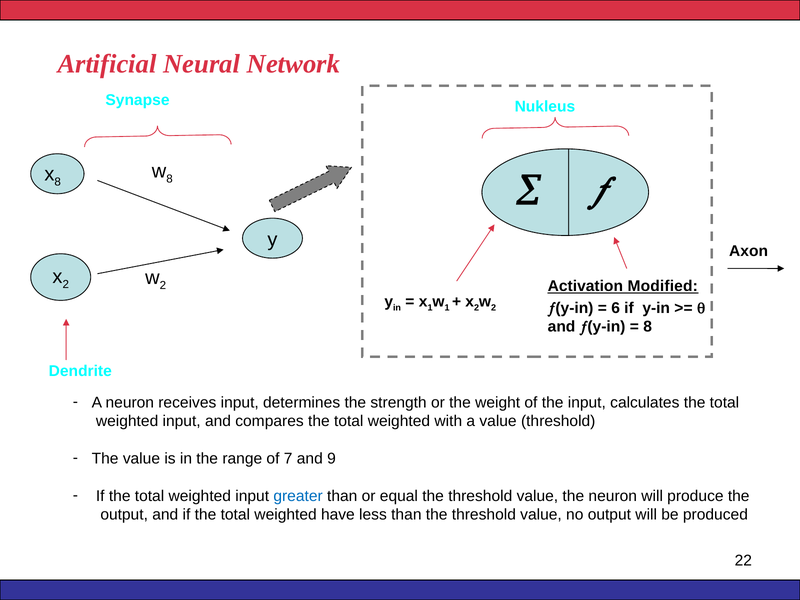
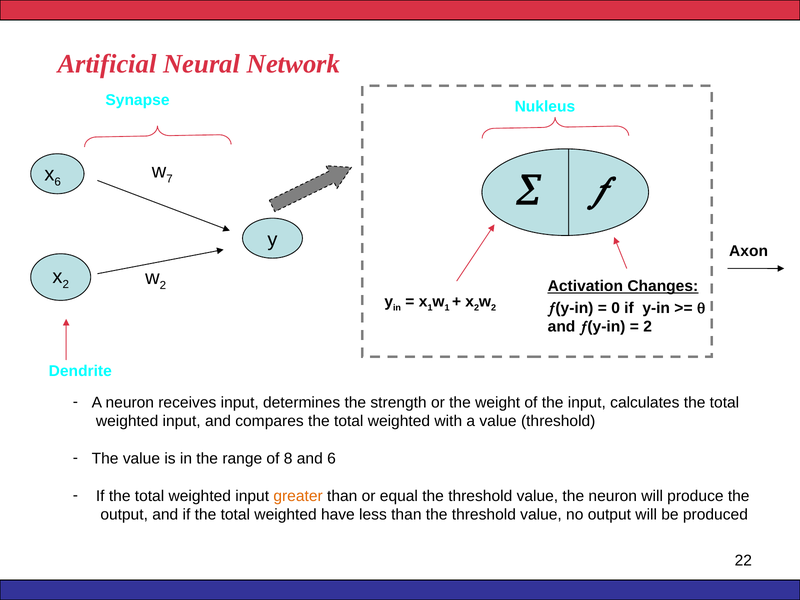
8 at (169, 179): 8 -> 7
8 at (58, 182): 8 -> 6
Modified: Modified -> Changes
6: 6 -> 0
8 at (648, 327): 8 -> 2
7: 7 -> 8
and 9: 9 -> 6
greater colour: blue -> orange
